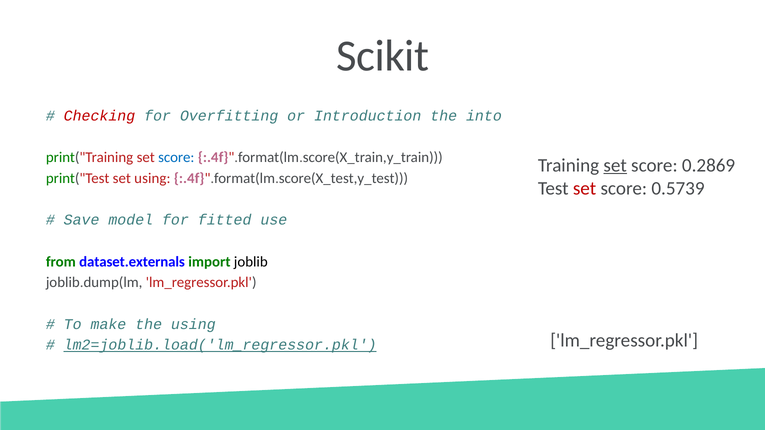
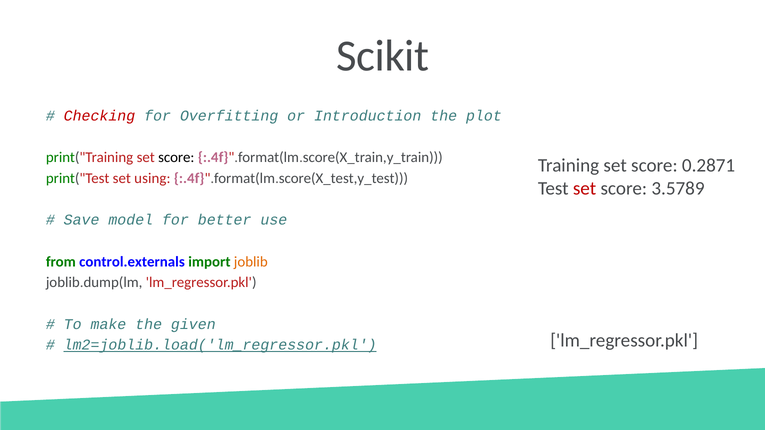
into: into -> plot
score at (176, 158) colour: blue -> black
set at (615, 165) underline: present -> none
0.2869: 0.2869 -> 0.2871
0.5739: 0.5739 -> 3.5789
fitted: fitted -> better
dataset.externals: dataset.externals -> control.externals
joblib colour: black -> orange
the using: using -> given
